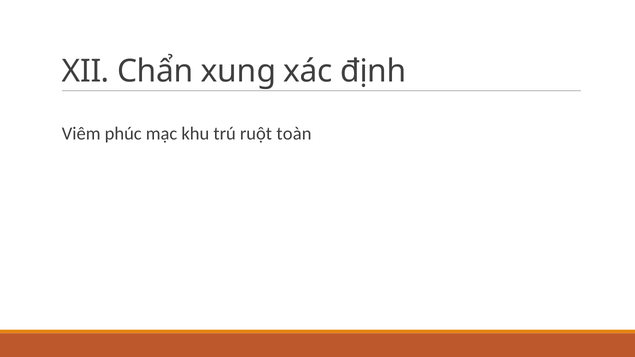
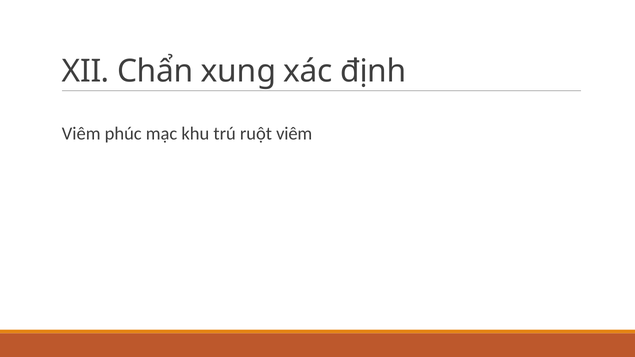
ruột toàn: toàn -> viêm
